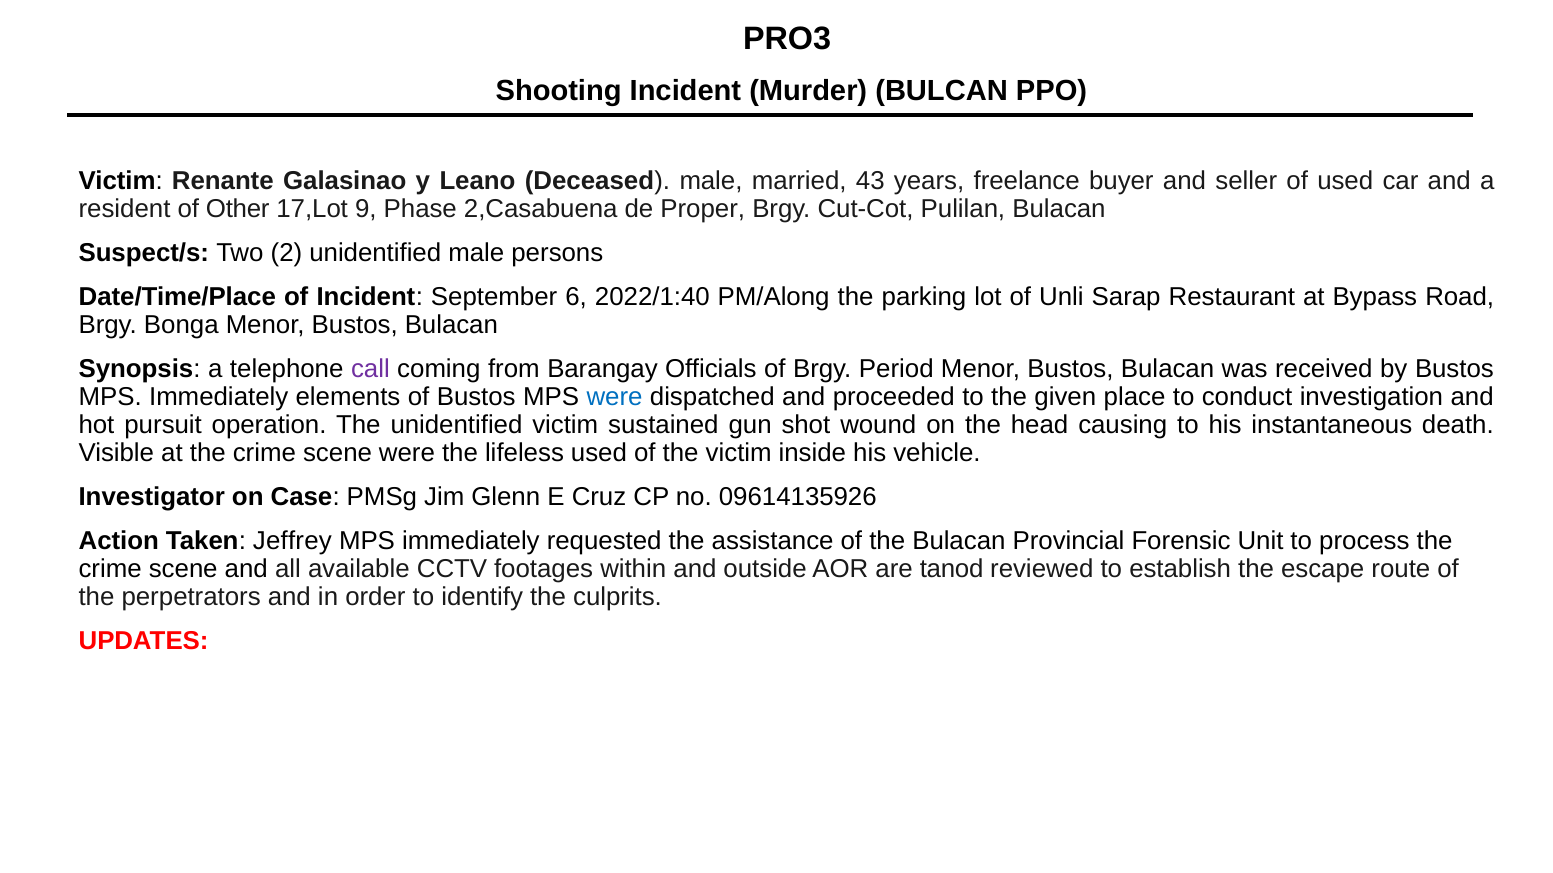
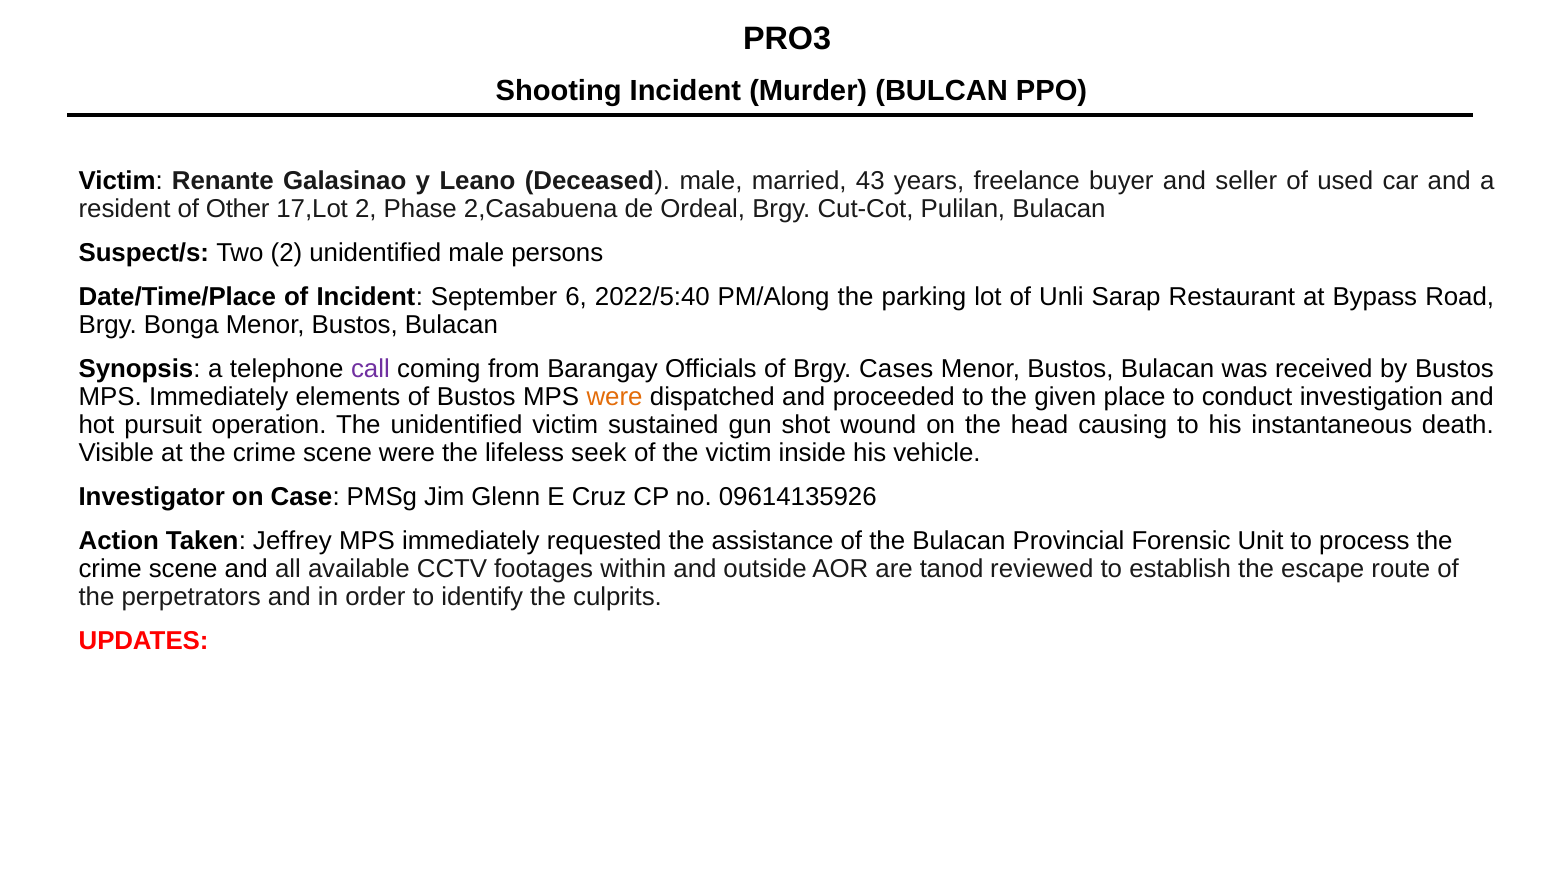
17,Lot 9: 9 -> 2
Proper: Proper -> Ordeal
2022/1:40: 2022/1:40 -> 2022/5:40
Period: Period -> Cases
were at (615, 398) colour: blue -> orange
lifeless used: used -> seek
